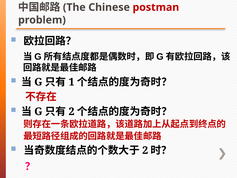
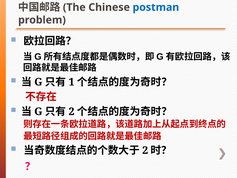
postman colour: red -> blue
